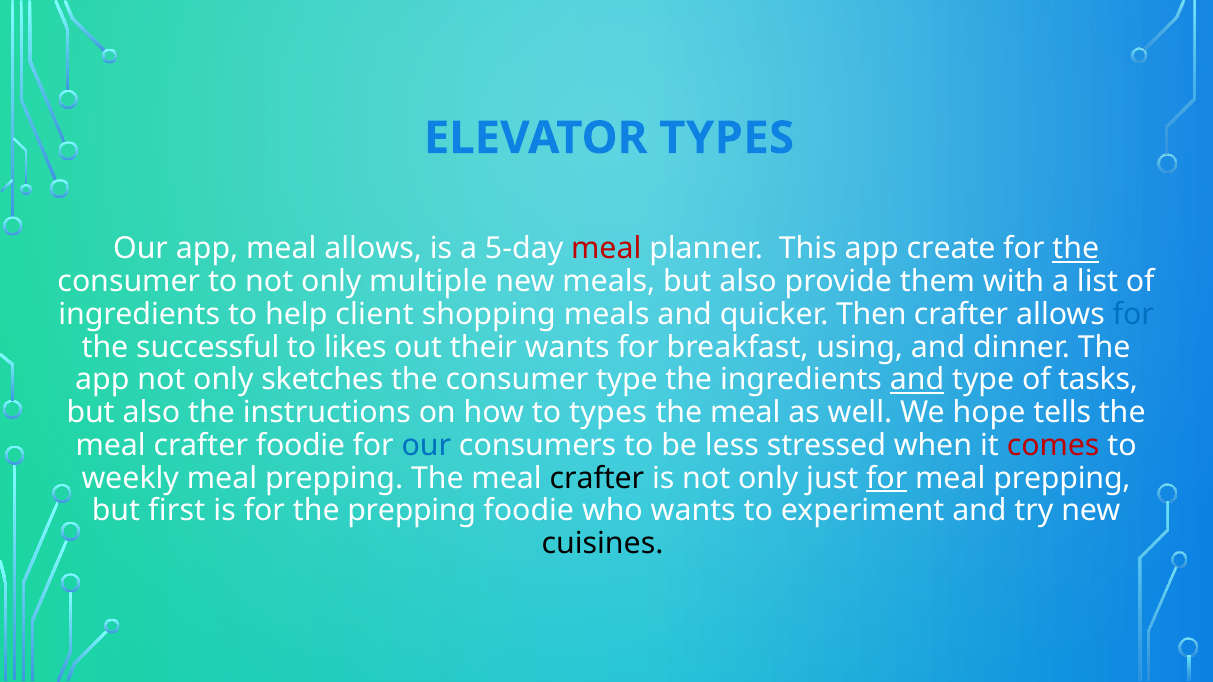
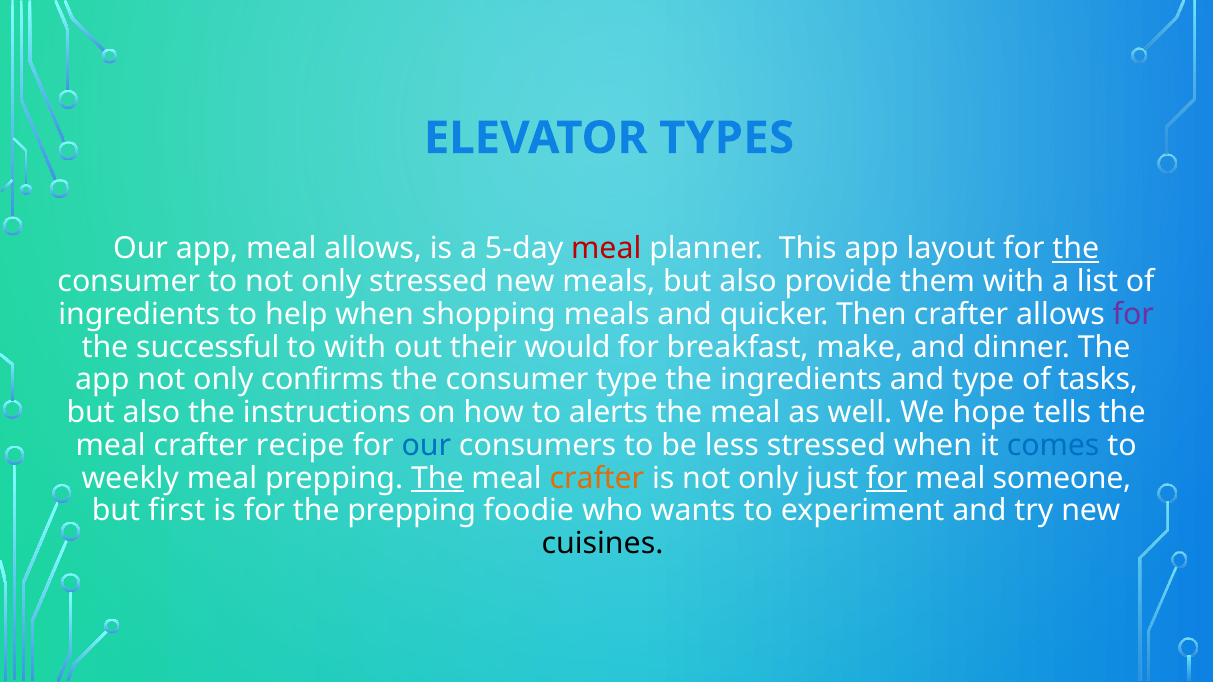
create: create -> layout
only multiple: multiple -> stressed
help client: client -> when
for at (1133, 315) colour: blue -> purple
to likes: likes -> with
their wants: wants -> would
using: using -> make
sketches: sketches -> confirms
and at (917, 380) underline: present -> none
to types: types -> alerts
crafter foodie: foodie -> recipe
comes colour: red -> blue
The at (437, 478) underline: none -> present
crafter at (597, 478) colour: black -> orange
prepping at (1062, 478): prepping -> someone
